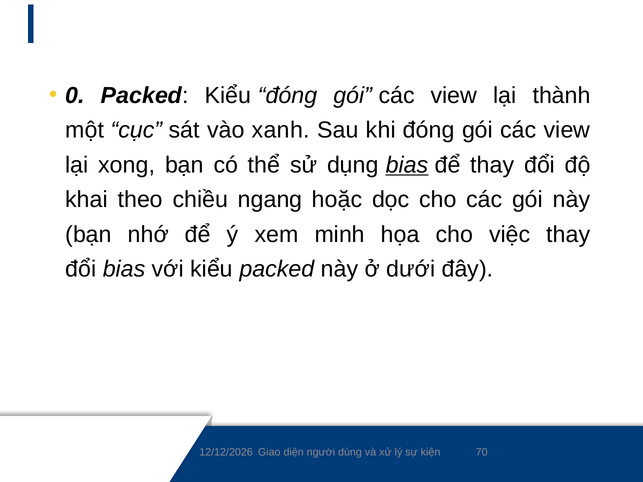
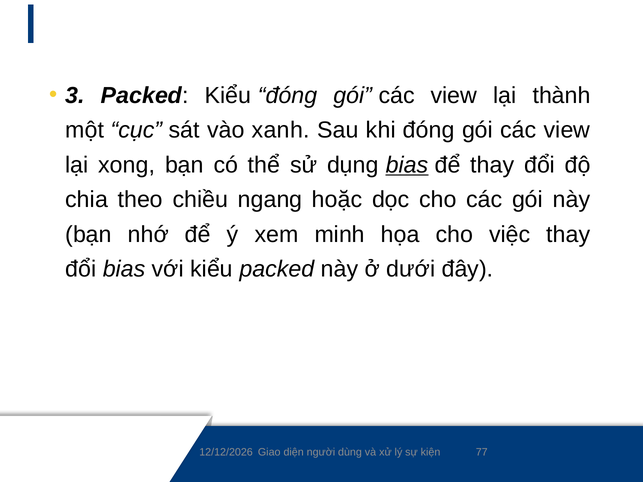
0: 0 -> 3
khai: khai -> chia
70: 70 -> 77
